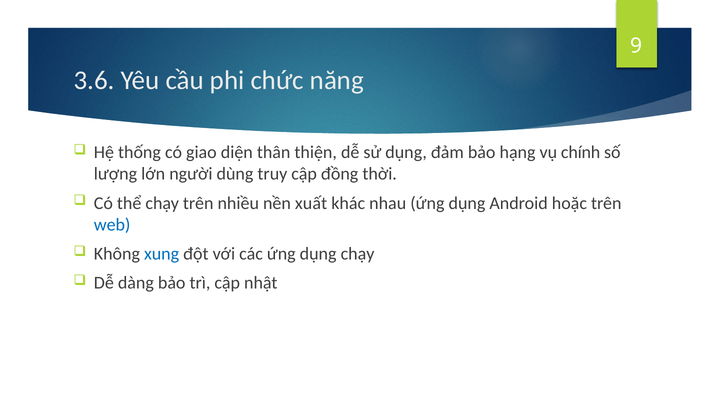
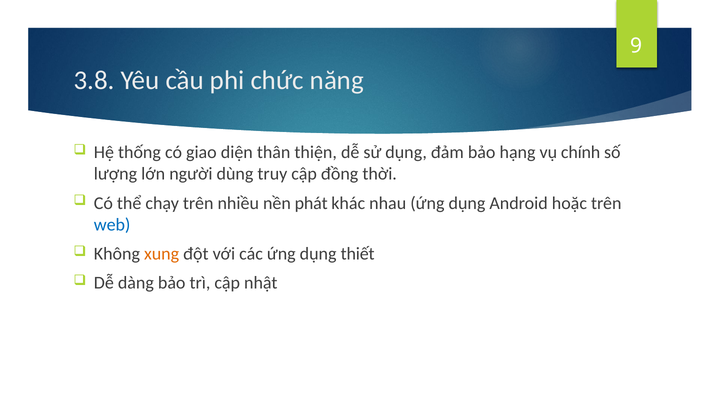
3.6: 3.6 -> 3.8
xuất: xuất -> phát
xung colour: blue -> orange
dụng chạy: chạy -> thiết
